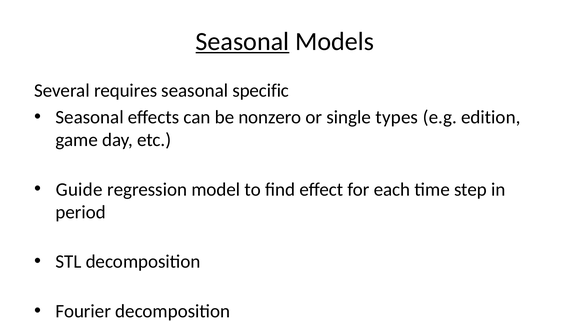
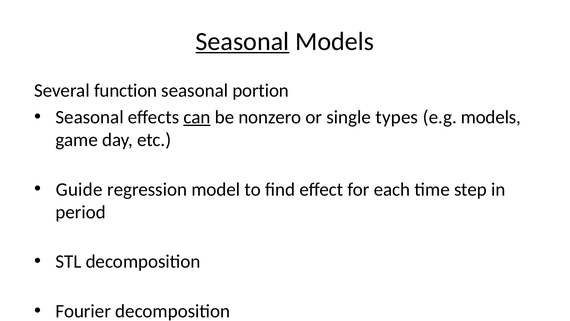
Several requires: requires -> function
specific: specific -> portion
can underline: none -> present
e.g edition: edition -> models
